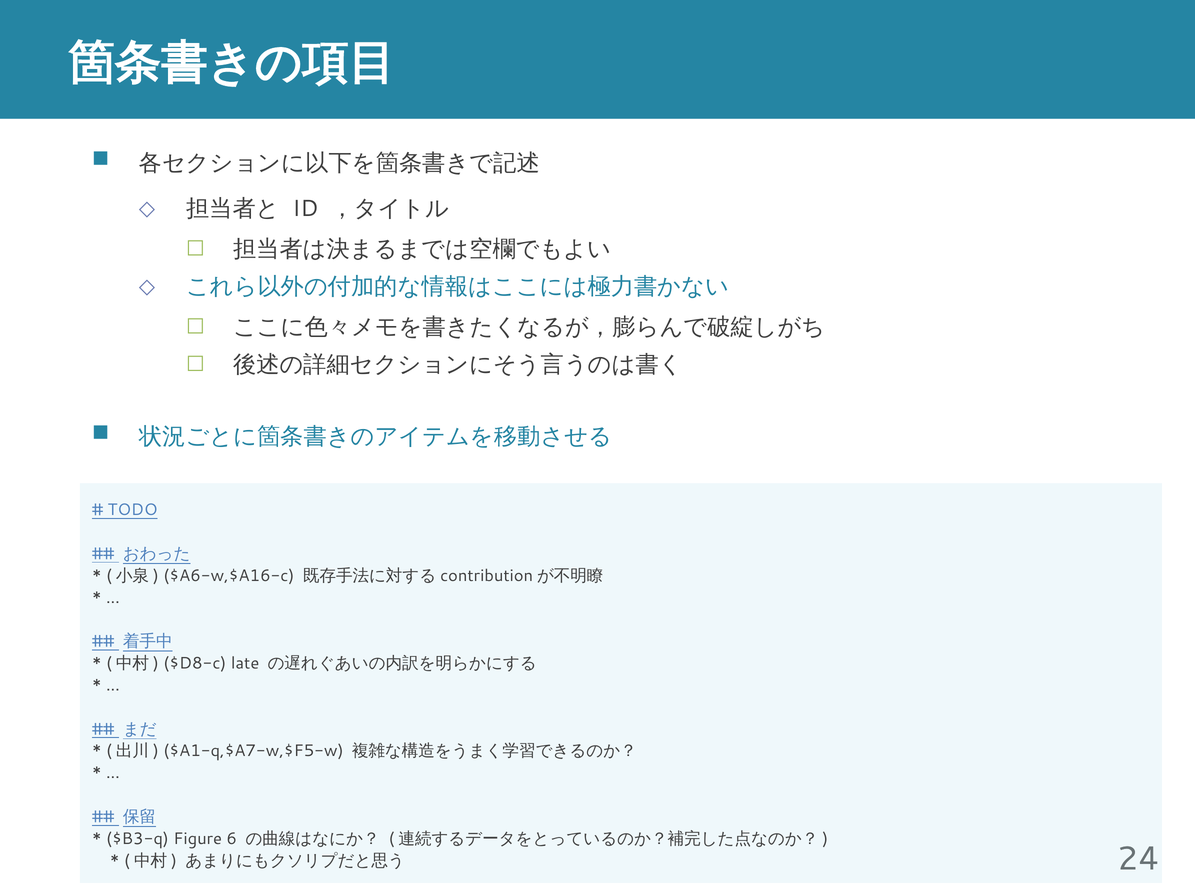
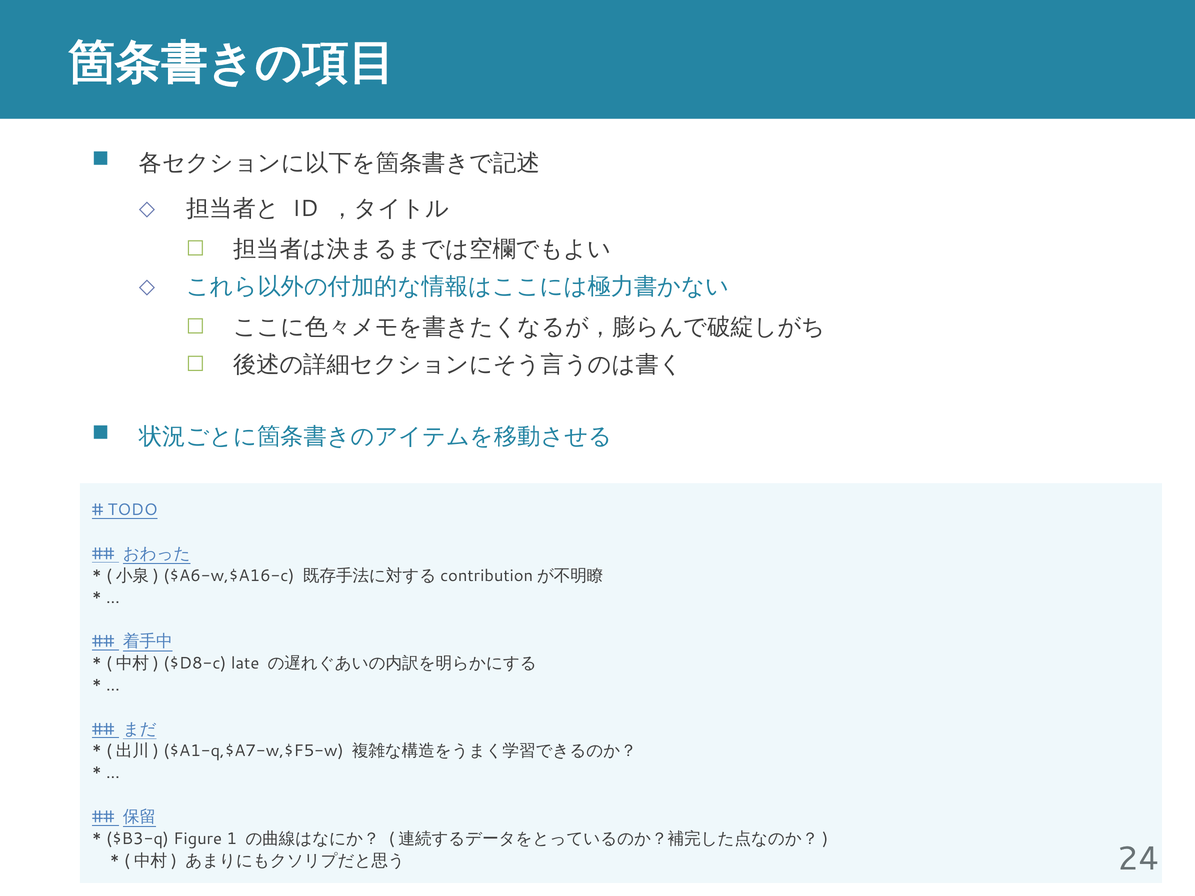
6: 6 -> 1
